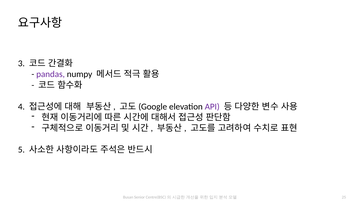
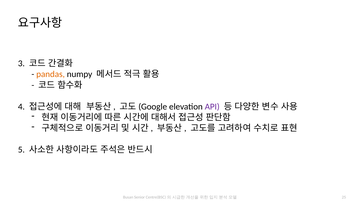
pandas colour: purple -> orange
